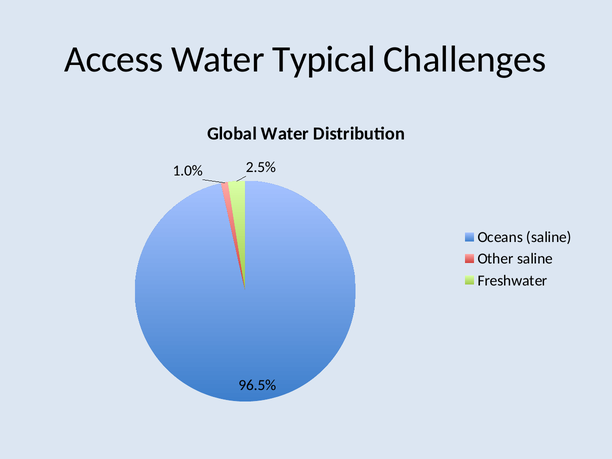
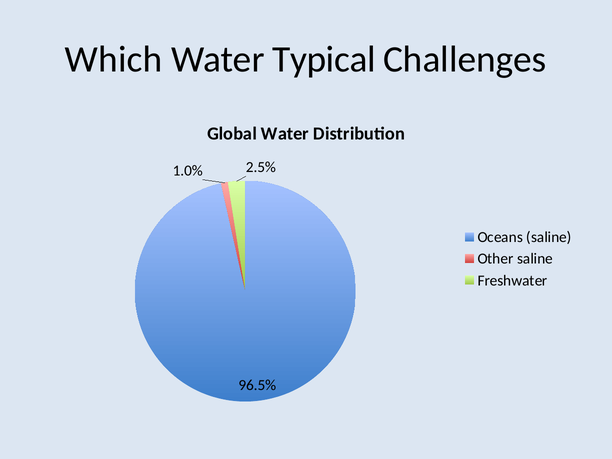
Access: Access -> Which
